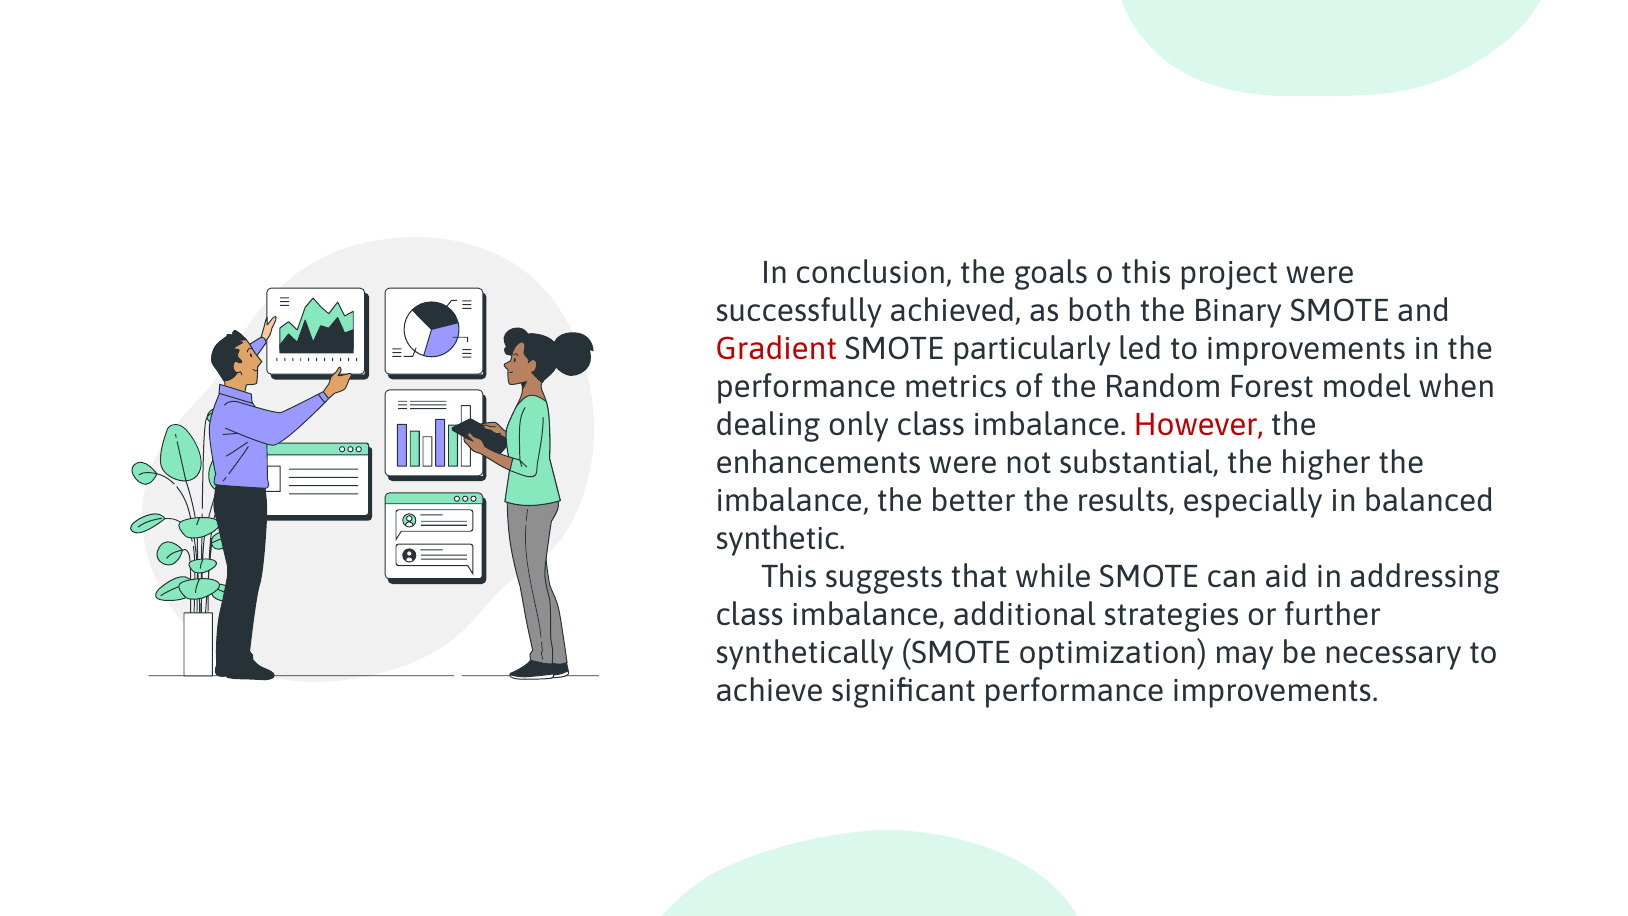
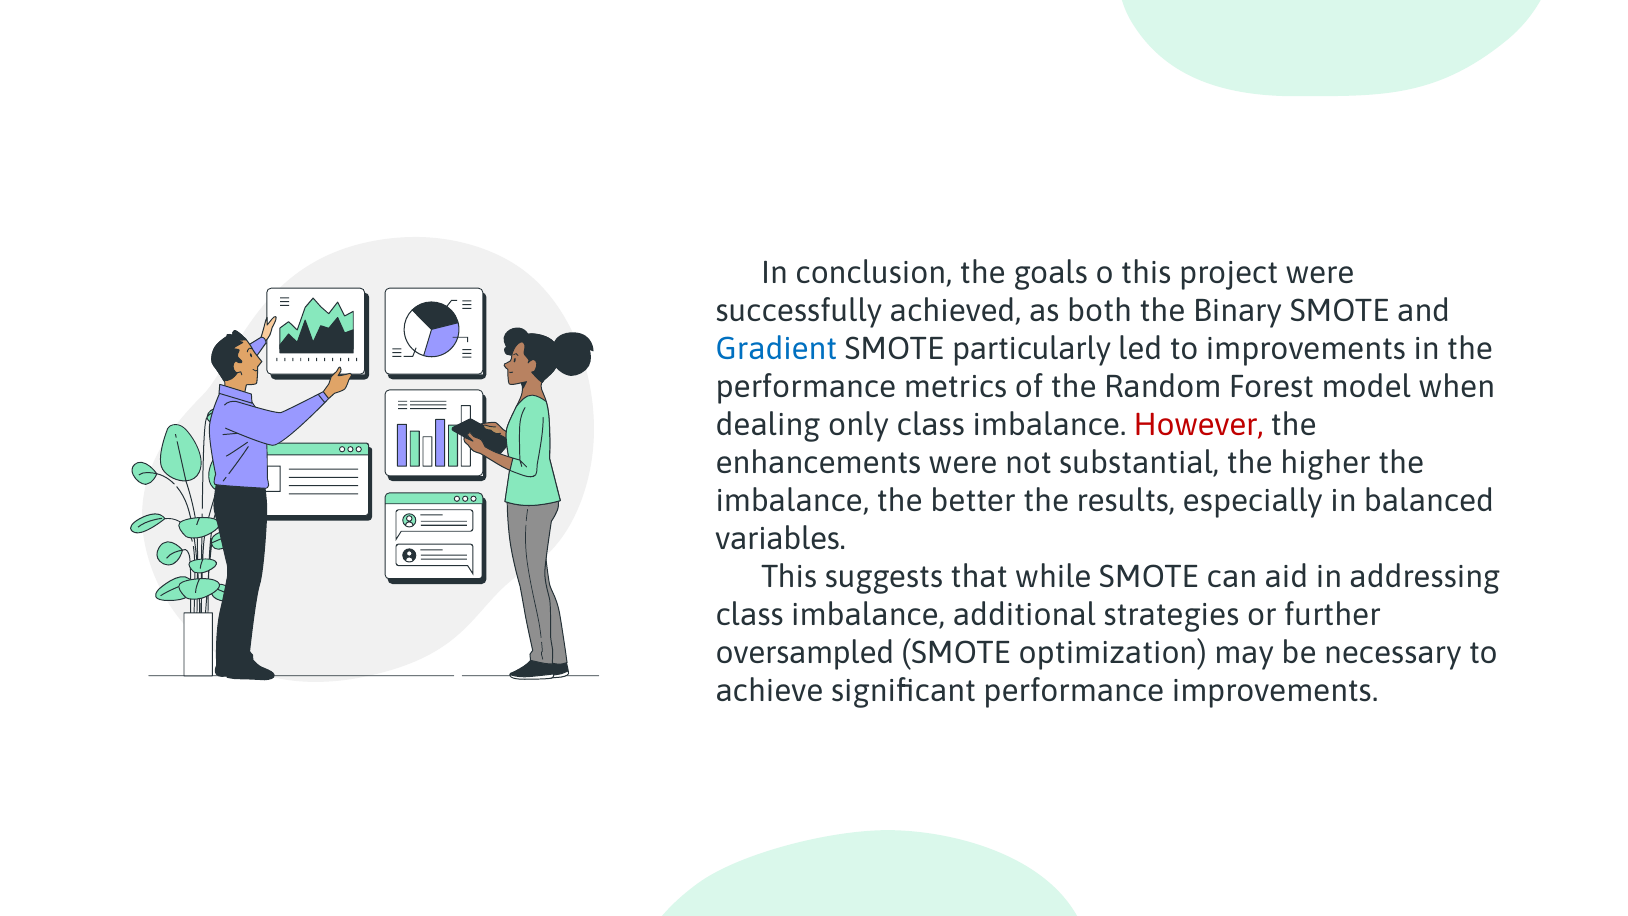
Gradient colour: red -> blue
synthetic: synthetic -> variables
synthetically: synthetically -> oversampled
